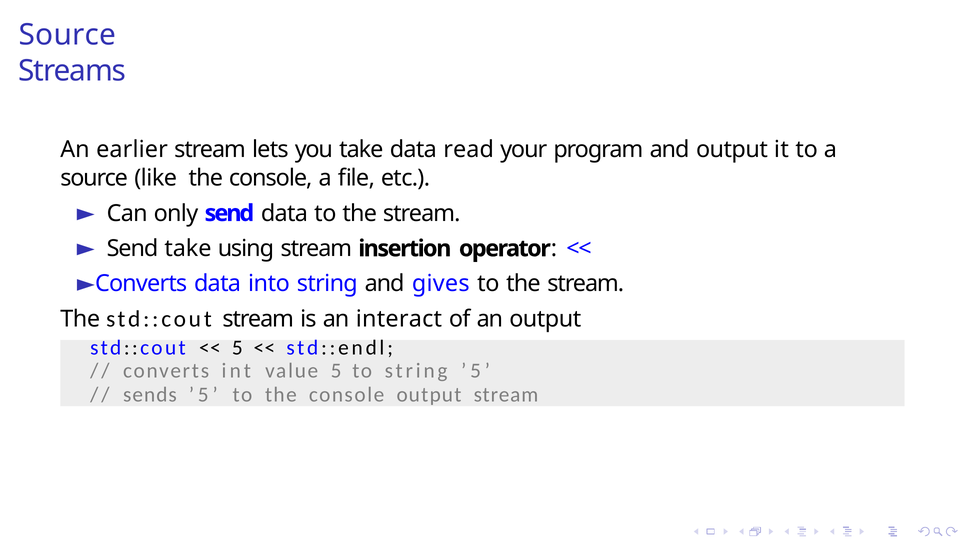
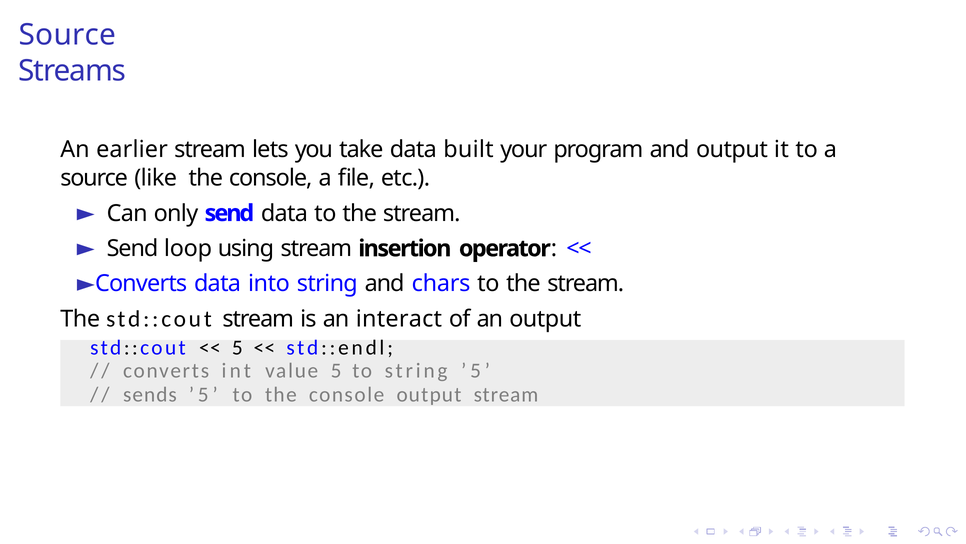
read: read -> built
Send take: take -> loop
gives: gives -> chars
